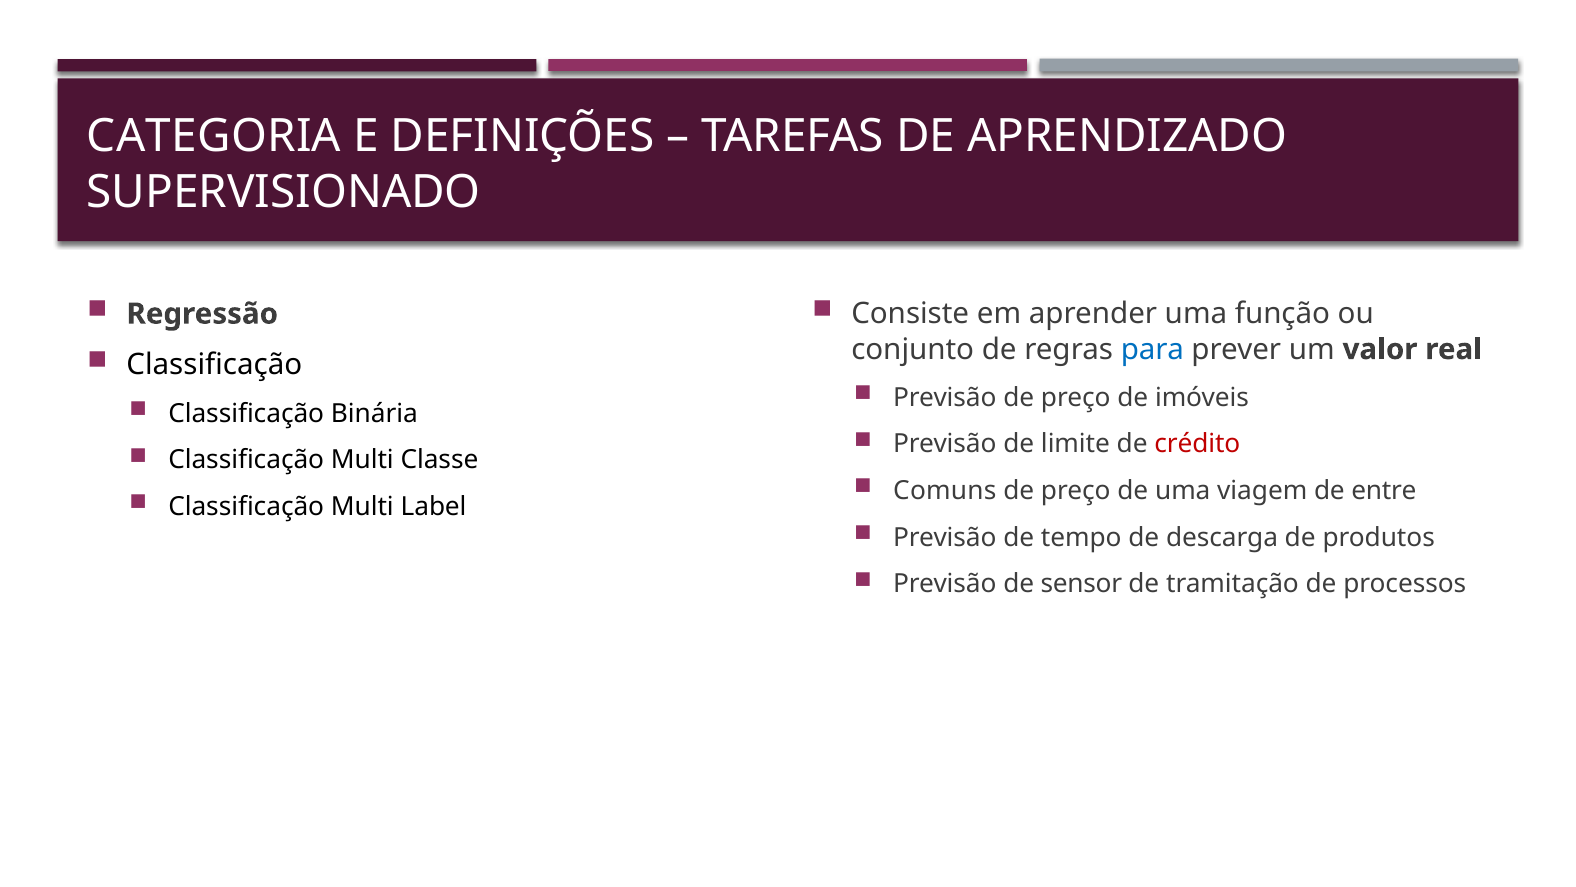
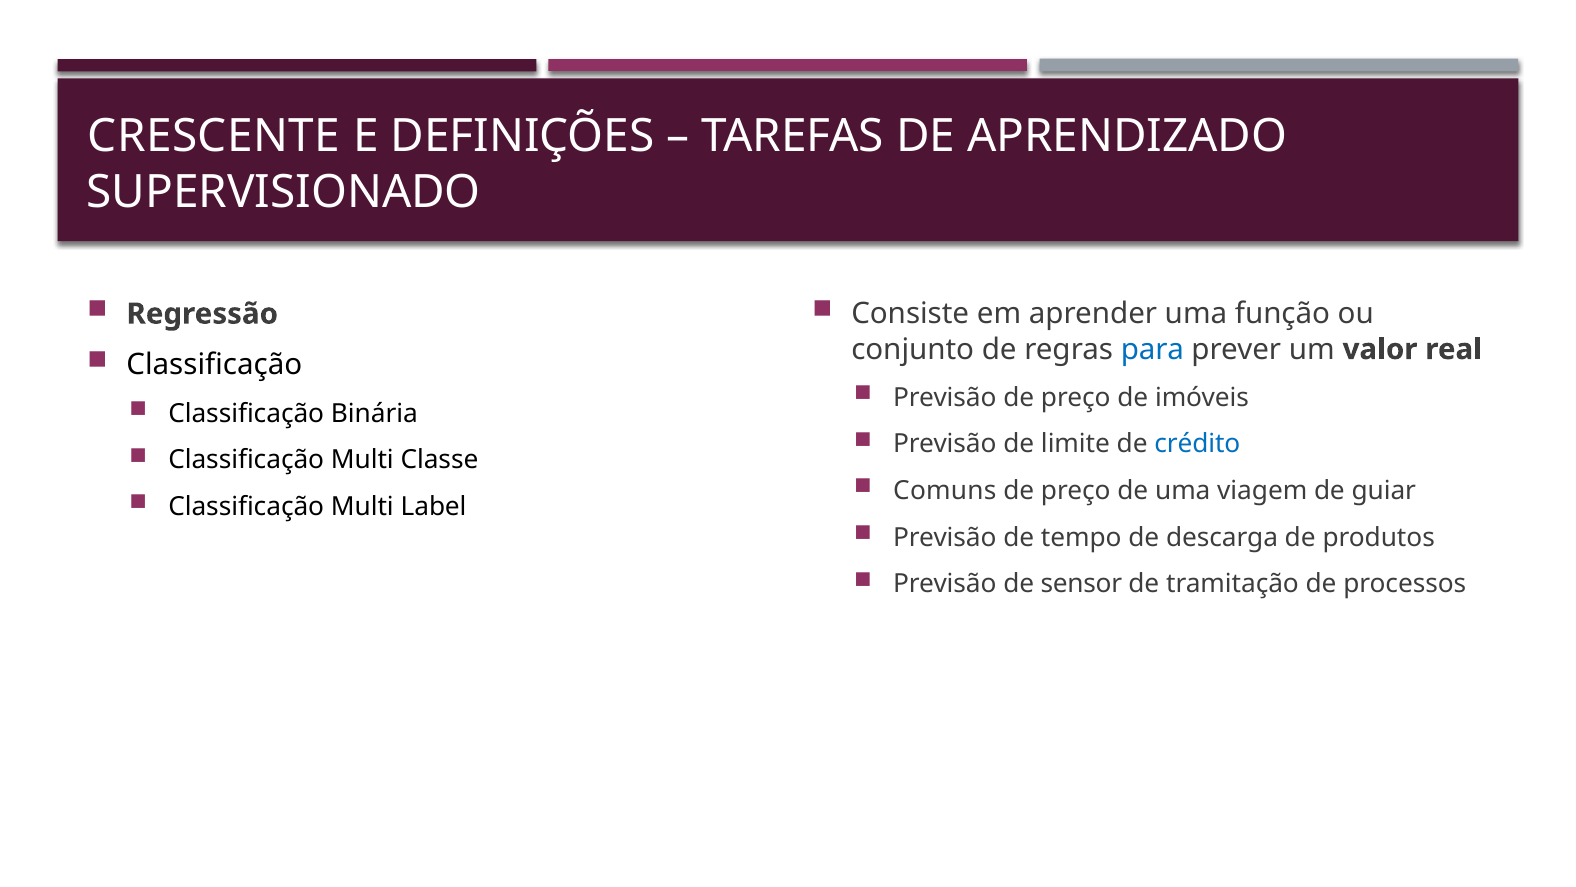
CATEGORIA: CATEGORIA -> CRESCENTE
crédito colour: red -> blue
entre: entre -> guiar
